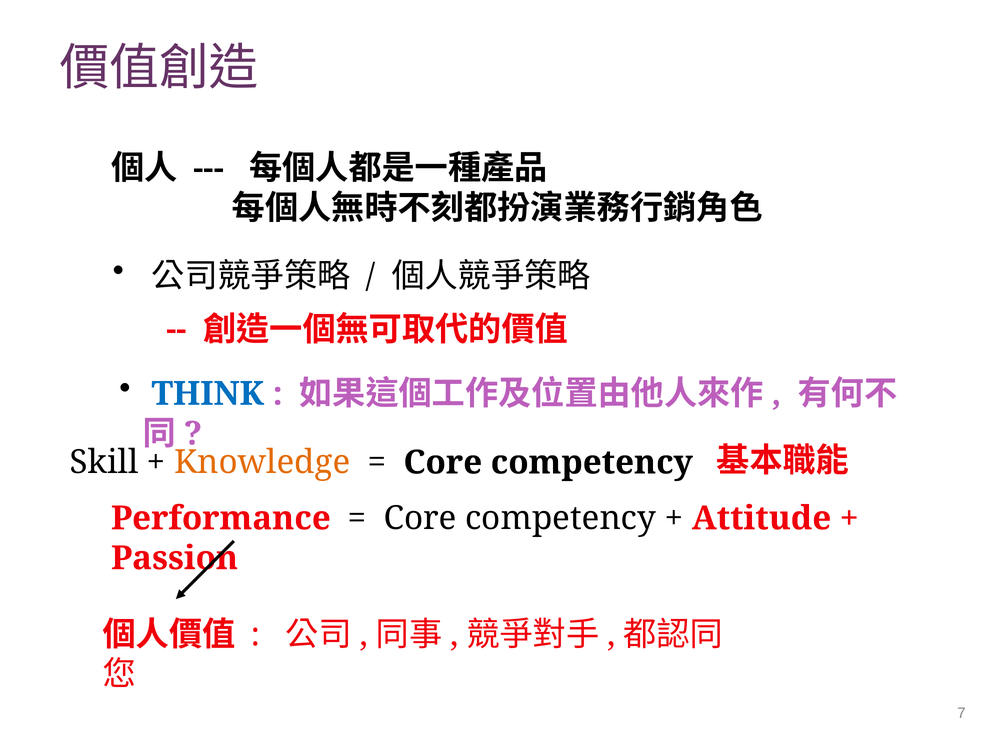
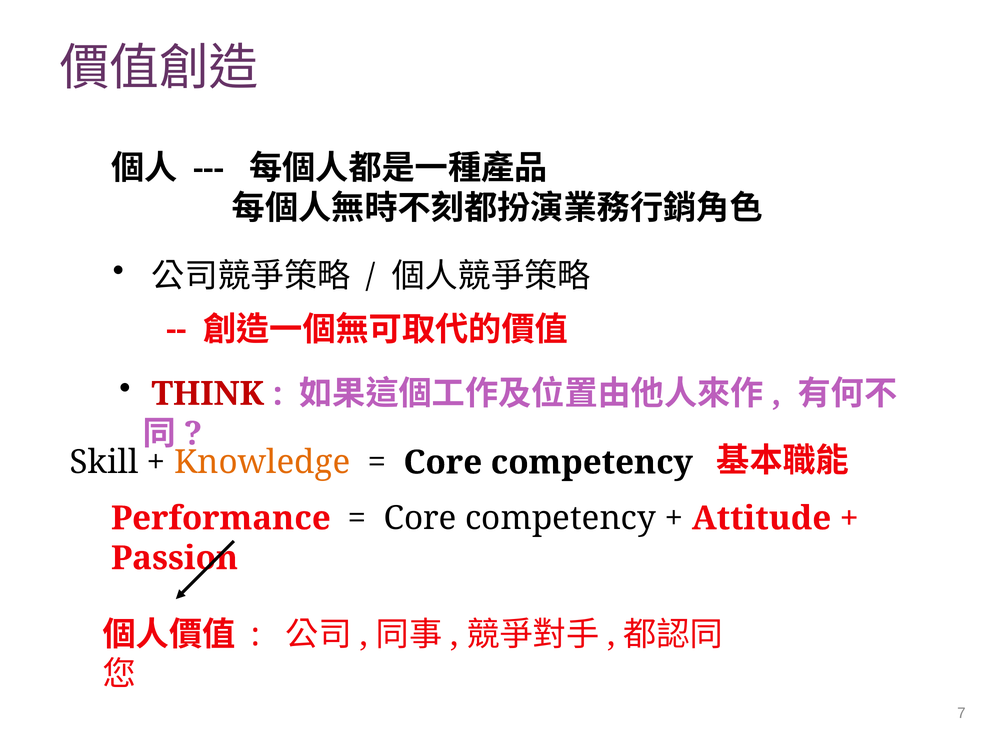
THINK colour: blue -> red
